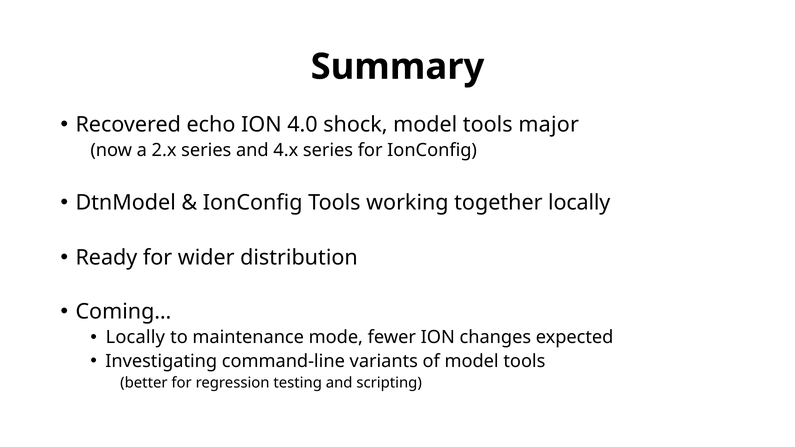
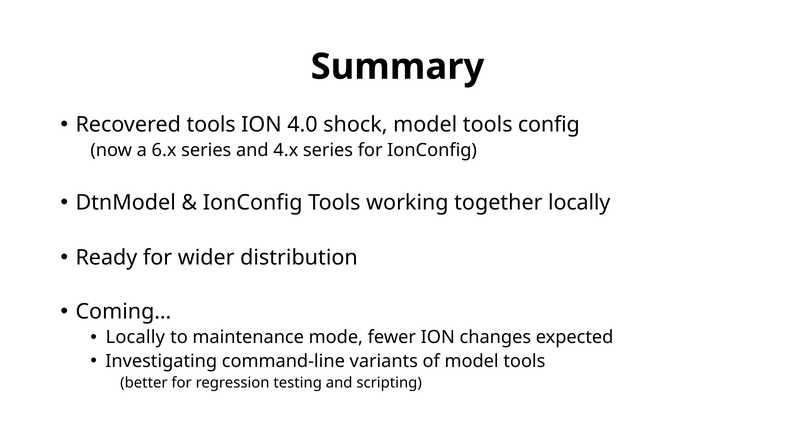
Recovered echo: echo -> tools
major: major -> config
2.x: 2.x -> 6.x
